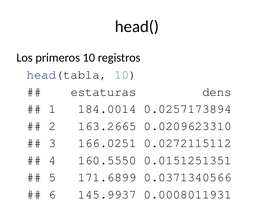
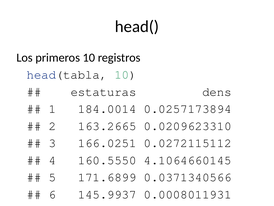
0.0151251351: 0.0151251351 -> 4.1064660145
